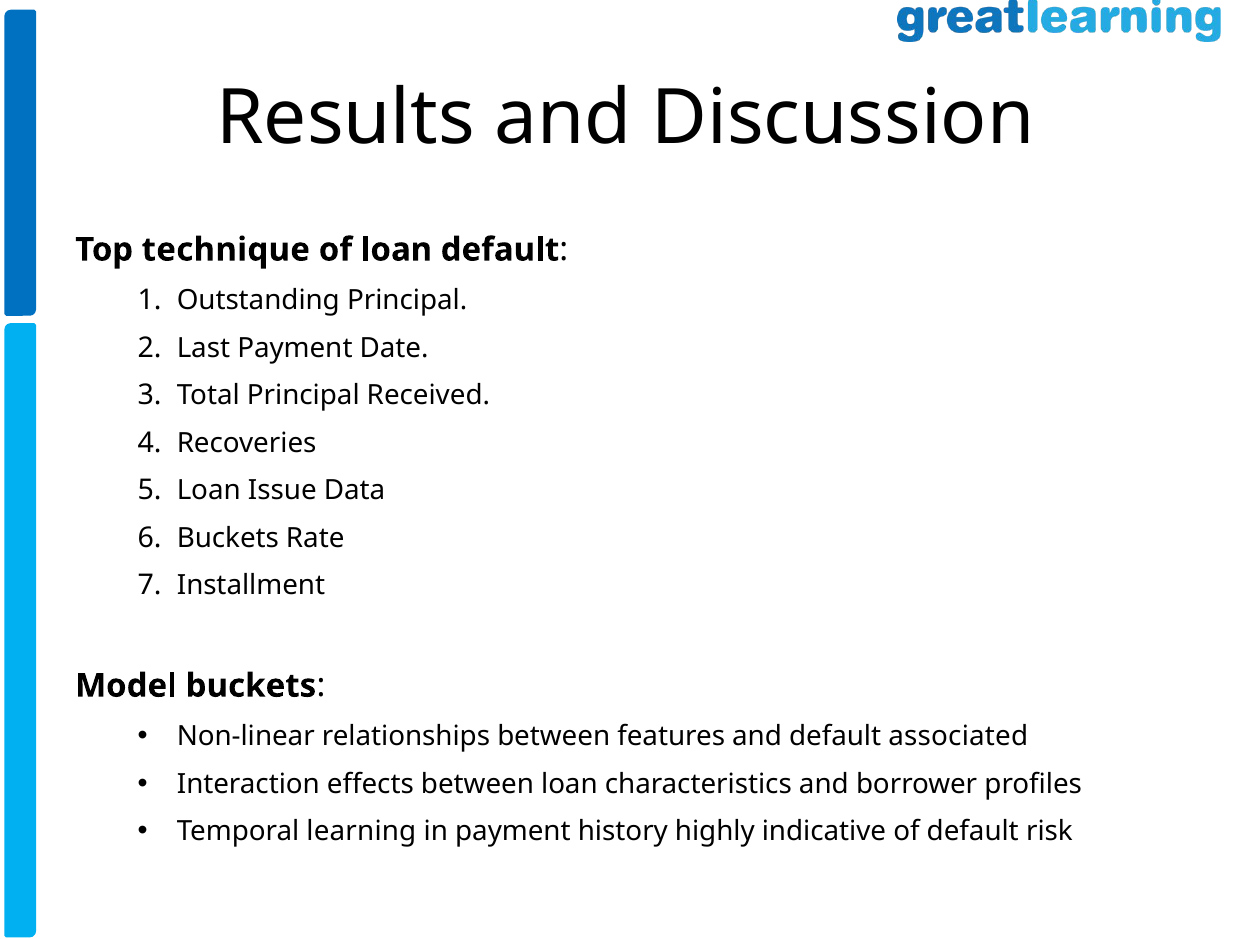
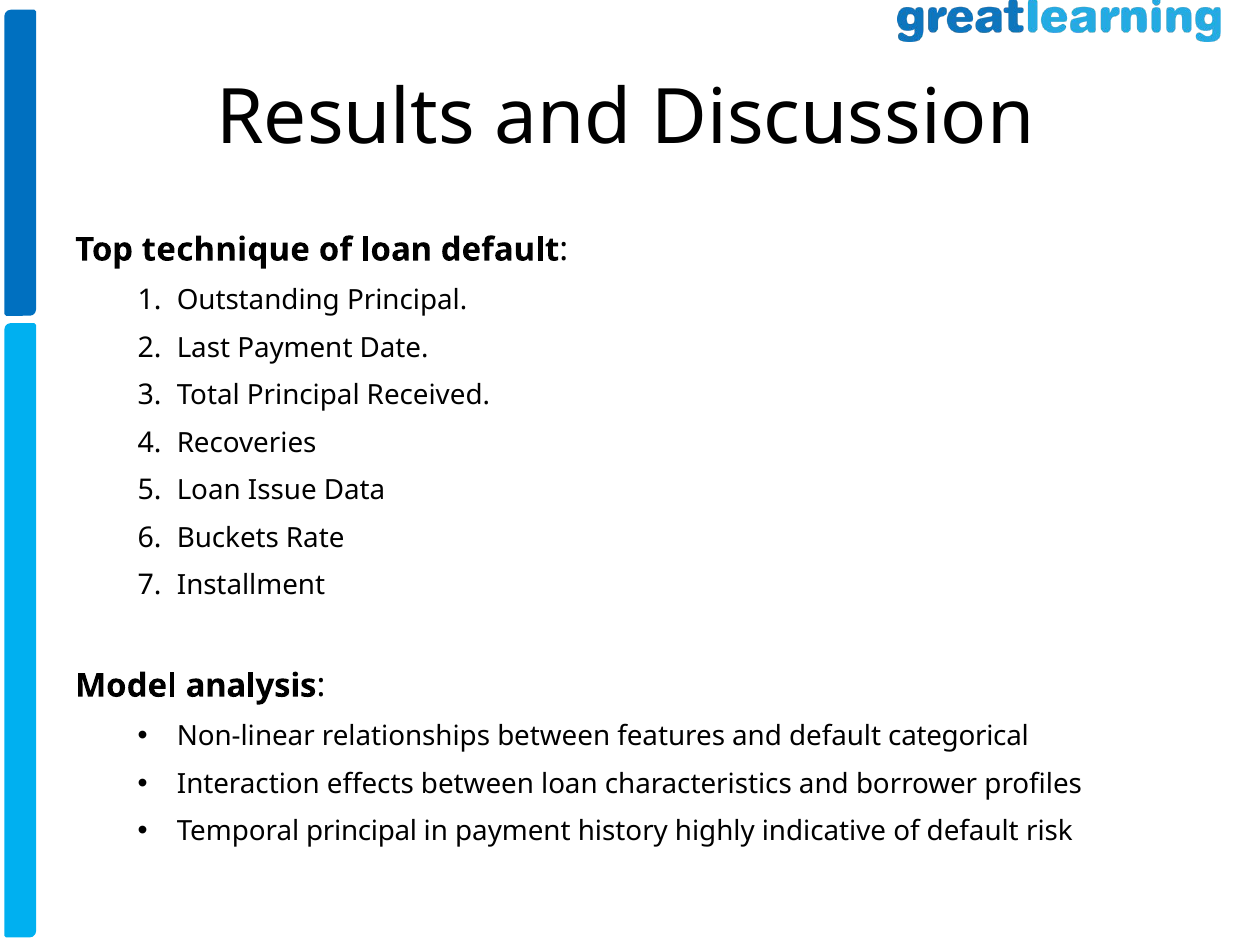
Model buckets: buckets -> analysis
associated: associated -> categorical
Temporal learning: learning -> principal
